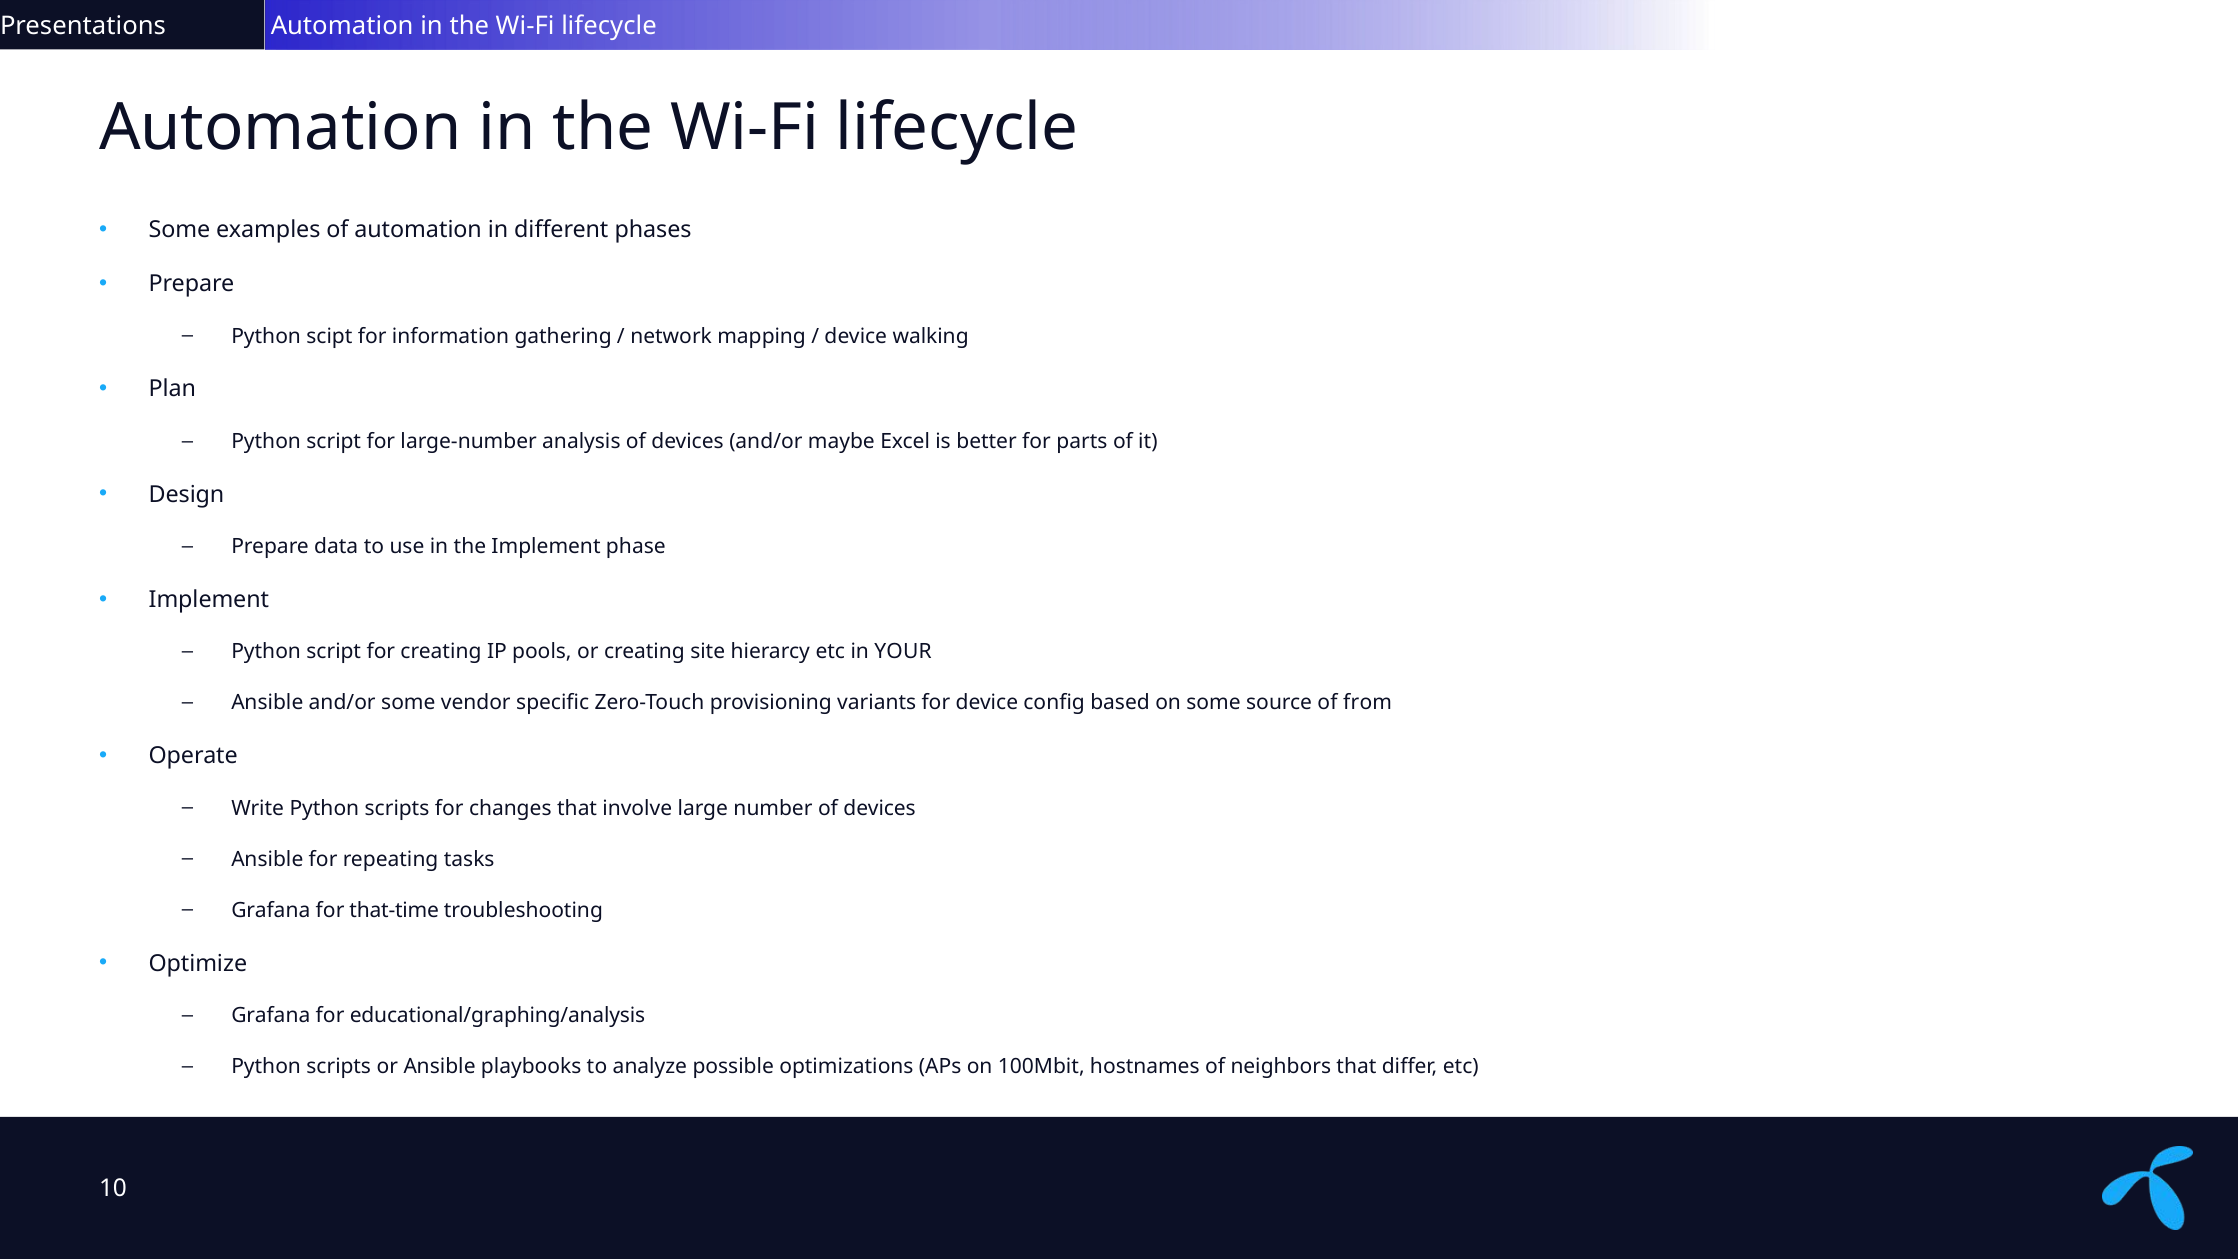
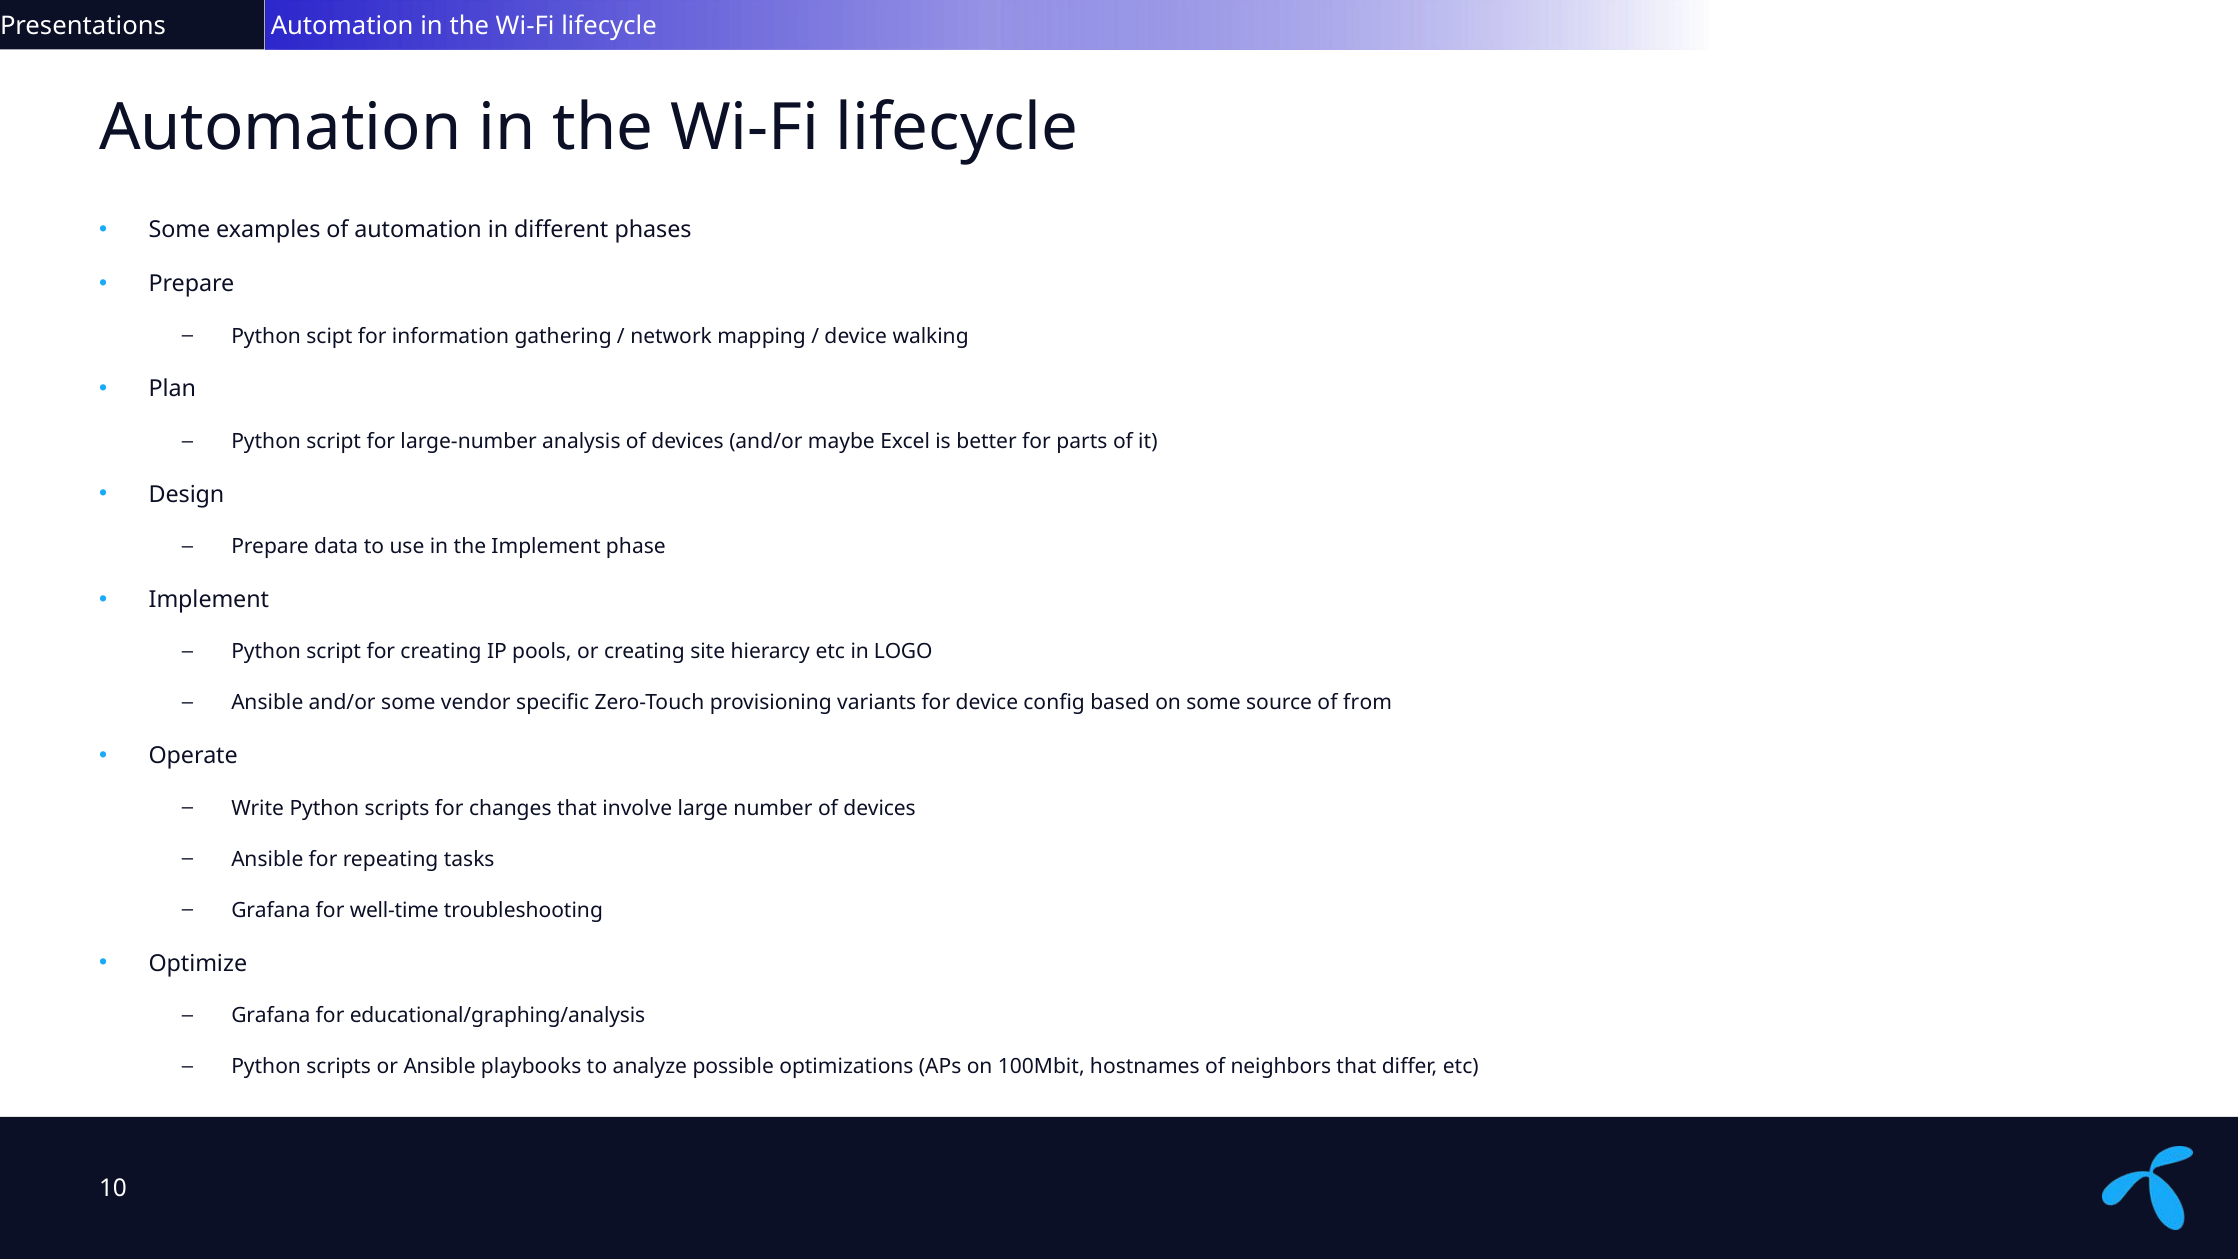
YOUR: YOUR -> LOGO
that-time: that-time -> well-time
